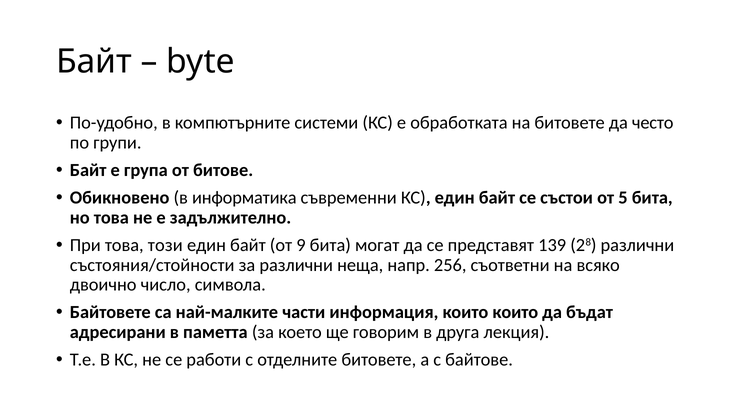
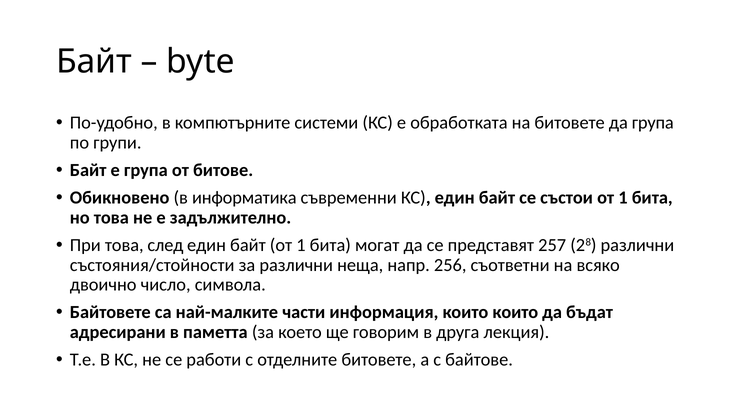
да често: често -> група
състои от 5: 5 -> 1
този: този -> след
байт от 9: 9 -> 1
139: 139 -> 257
